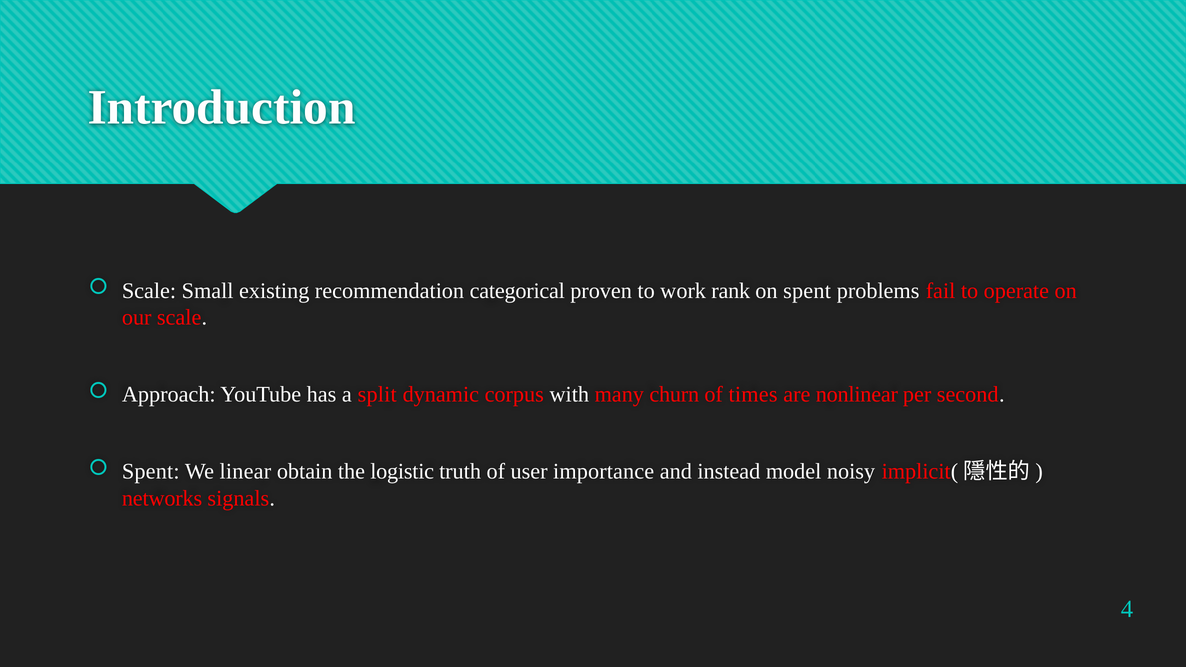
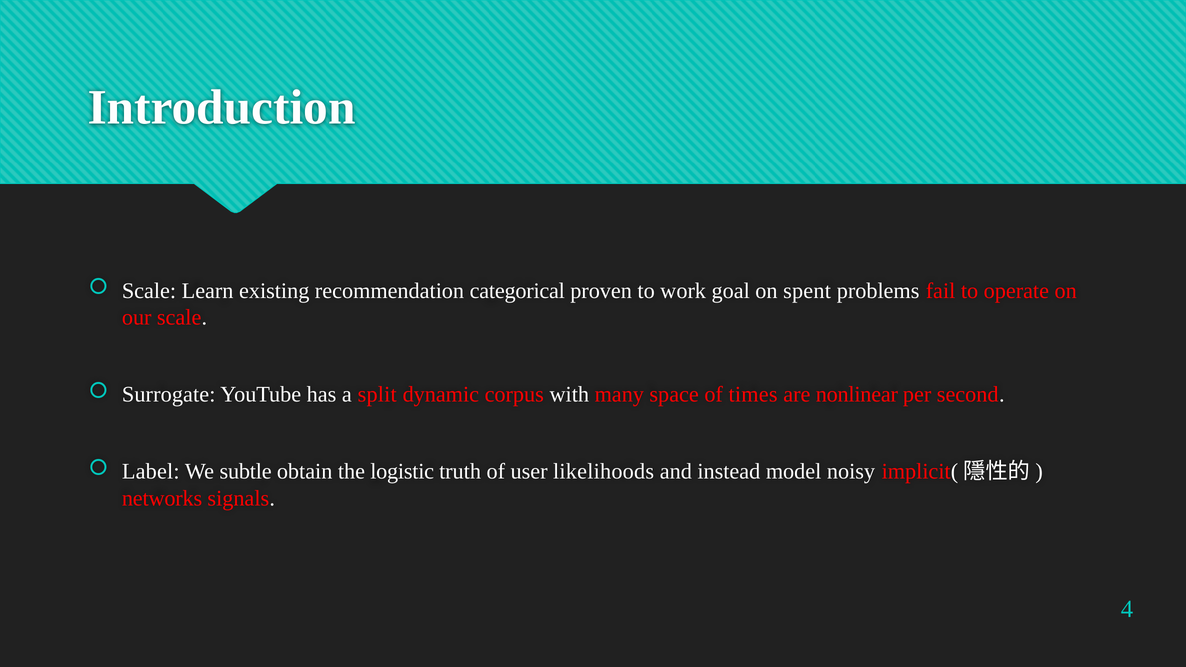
Small: Small -> Learn
rank: rank -> goal
Approach: Approach -> Surrogate
churn: churn -> space
Spent at (151, 472): Spent -> Label
linear: linear -> subtle
importance: importance -> likelihoods
